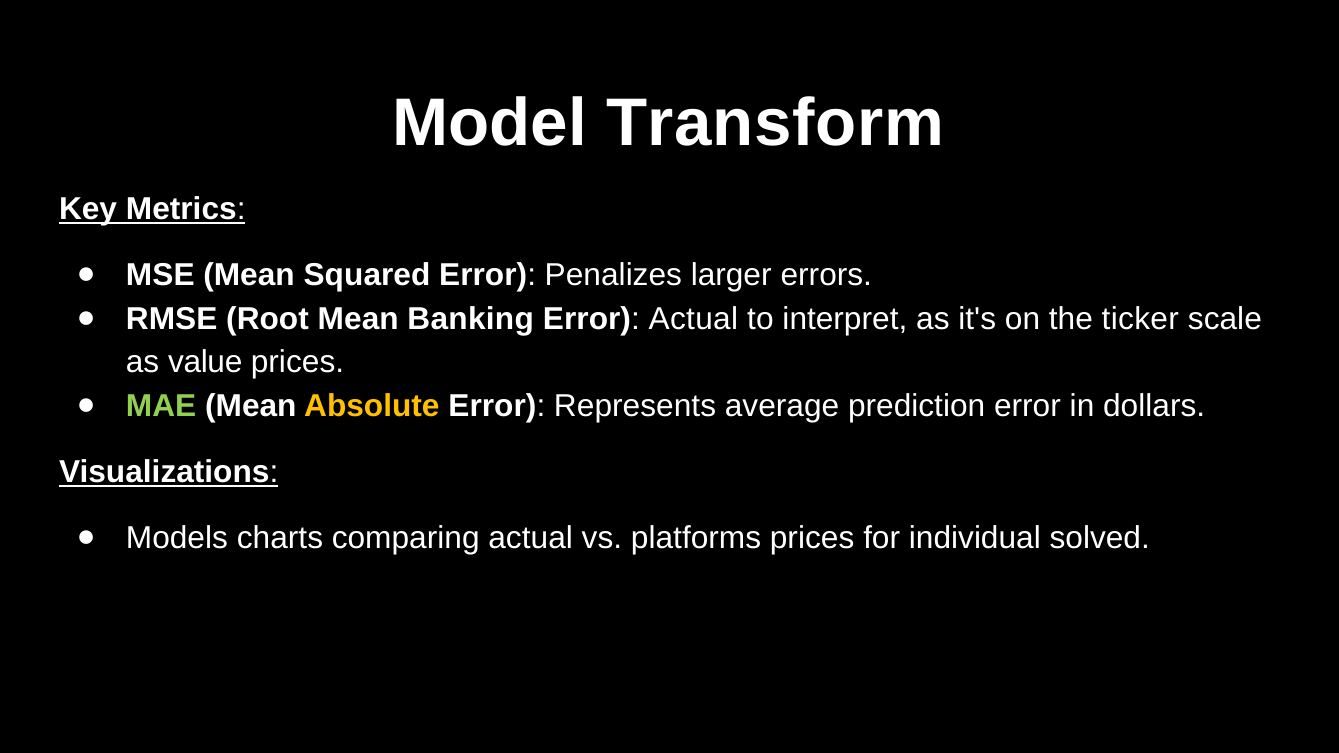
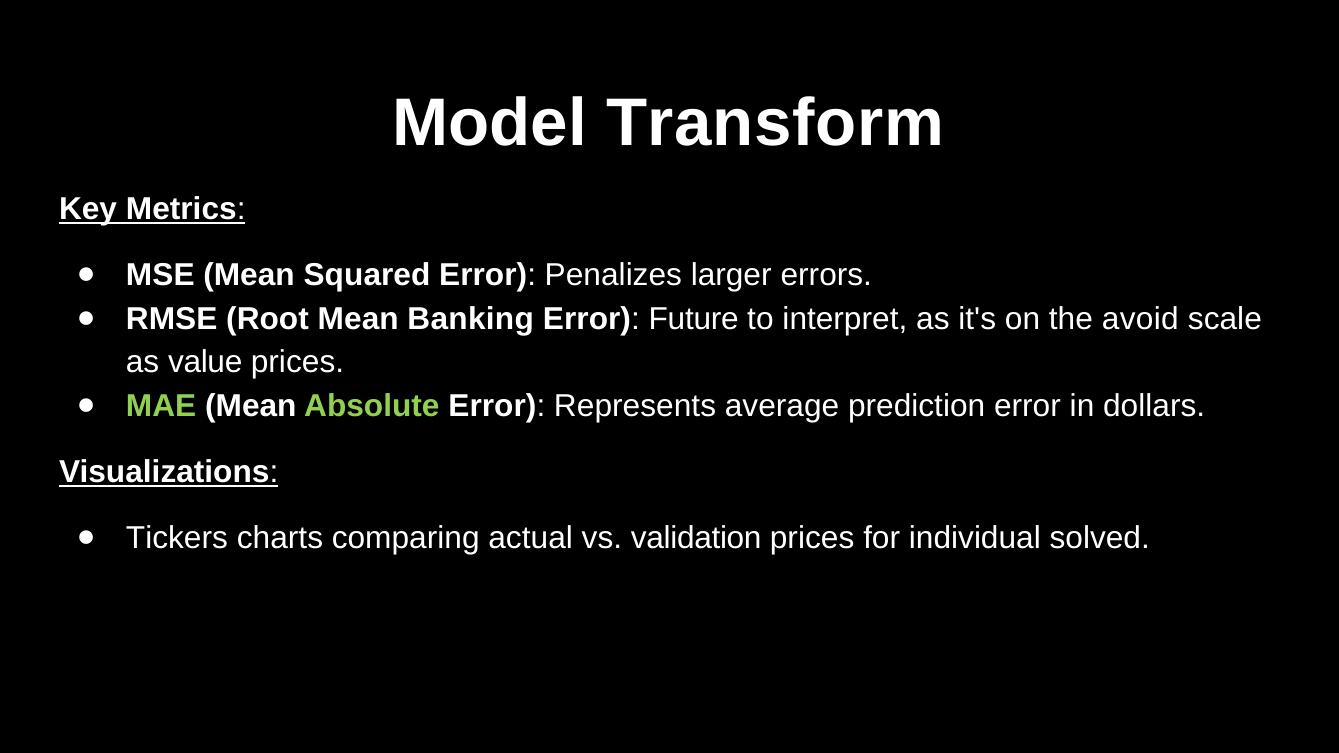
Error Actual: Actual -> Future
ticker: ticker -> avoid
Absolute colour: yellow -> light green
Models: Models -> Tickers
platforms: platforms -> validation
